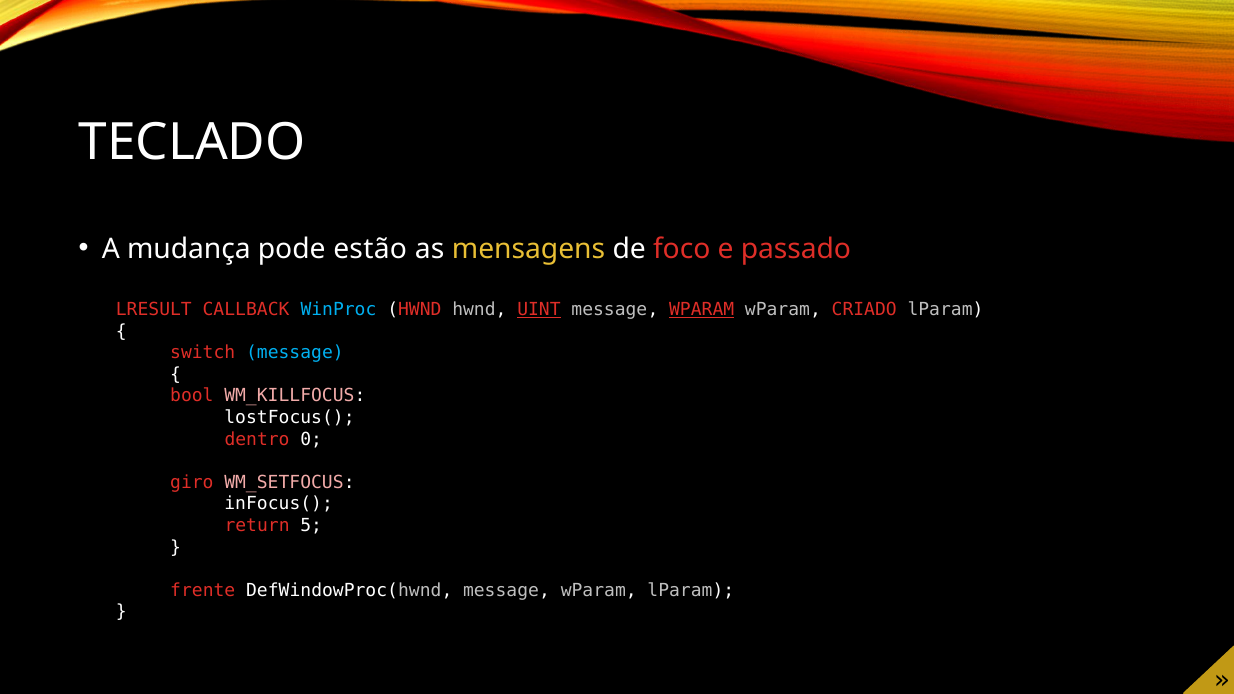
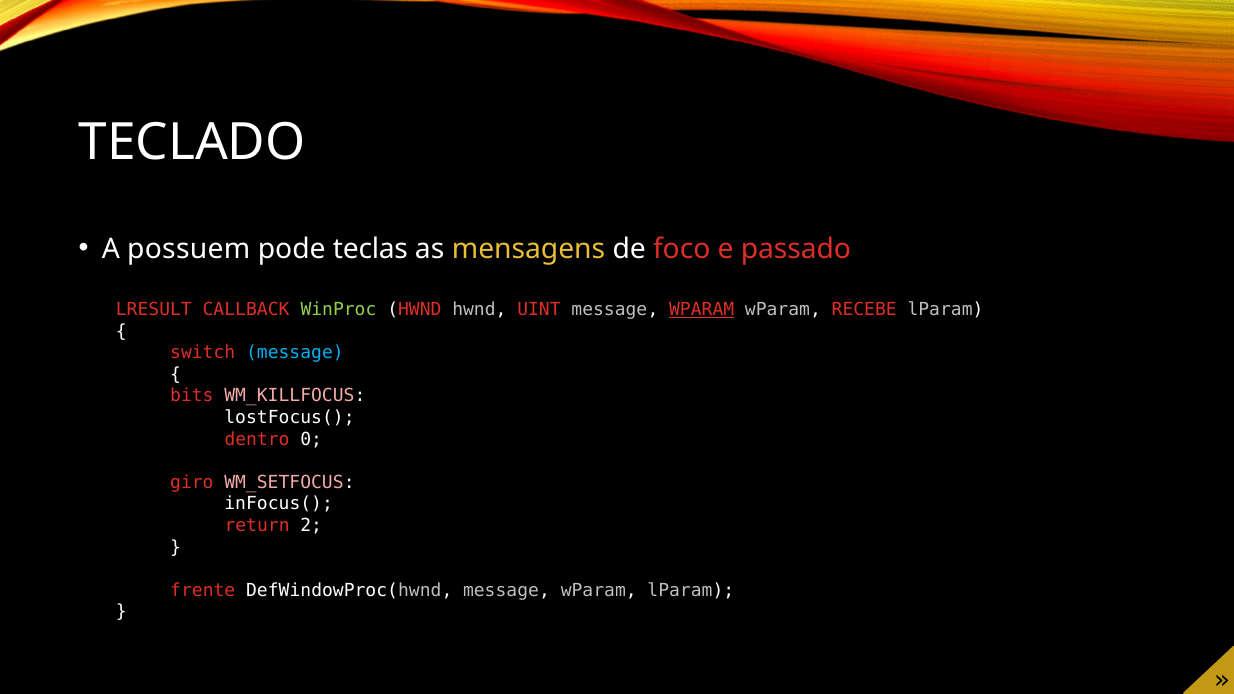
mudança: mudança -> possuem
estão: estão -> teclas
WinProc colour: light blue -> light green
UINT underline: present -> none
CRIADO: CRIADO -> RECEBE
bool: bool -> bits
5: 5 -> 2
